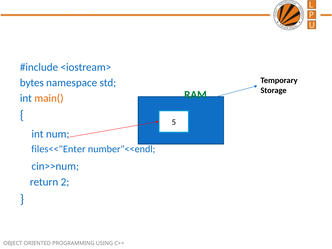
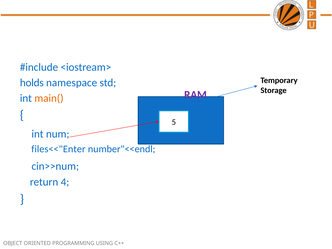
bytes: bytes -> holds
RAM colour: green -> purple
2: 2 -> 4
